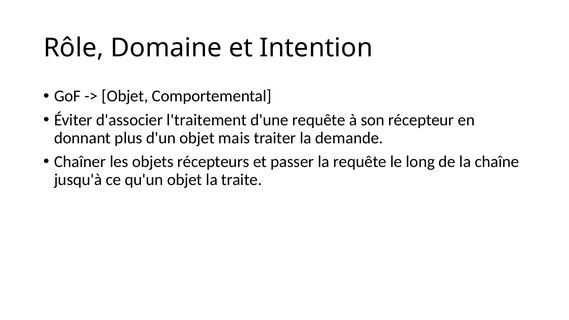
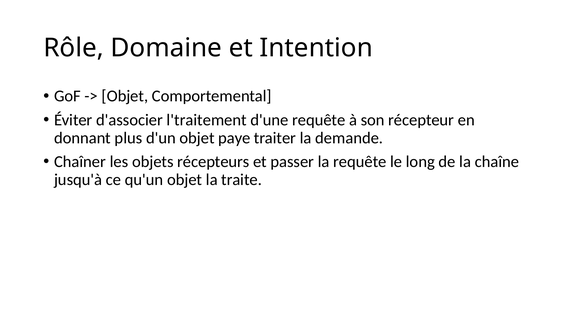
mais: mais -> paye
